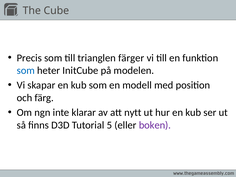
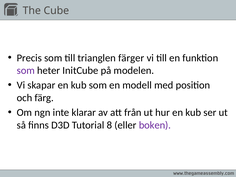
som at (26, 70) colour: blue -> purple
nytt: nytt -> från
5: 5 -> 8
